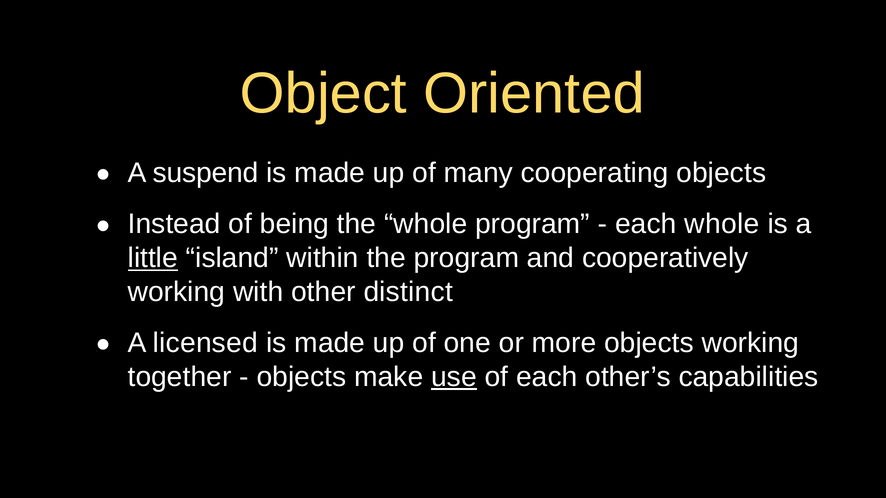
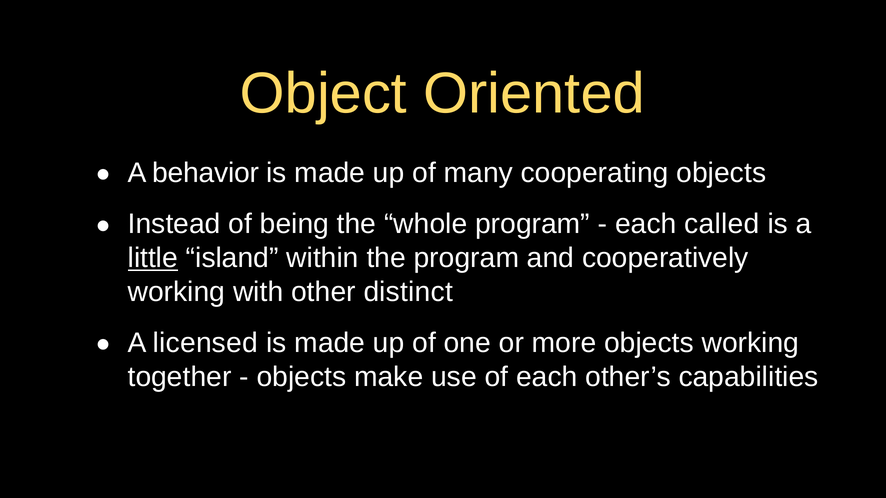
suspend: suspend -> behavior
each whole: whole -> called
use underline: present -> none
